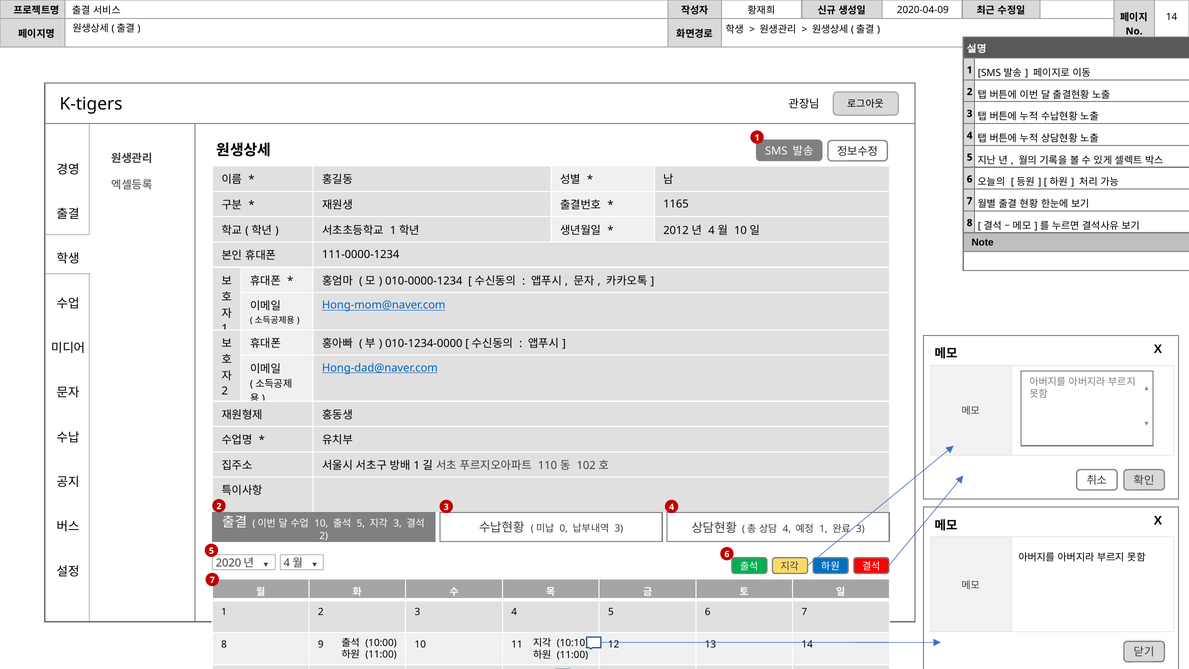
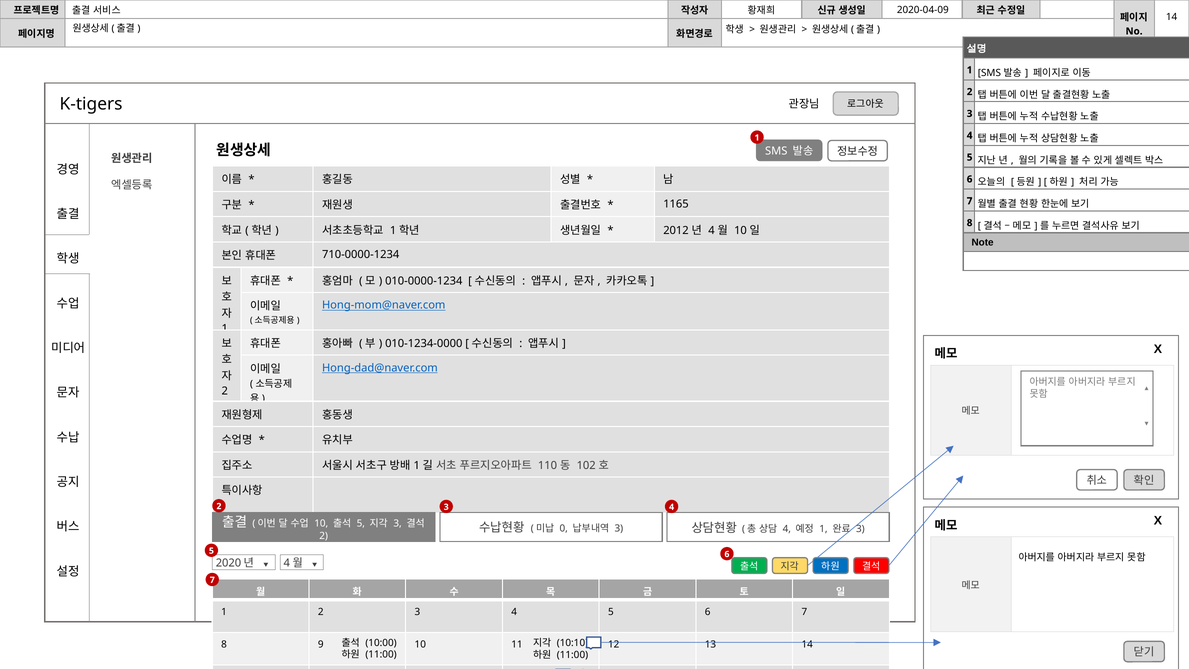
111-0000-1234: 111-0000-1234 -> 710-0000-1234
